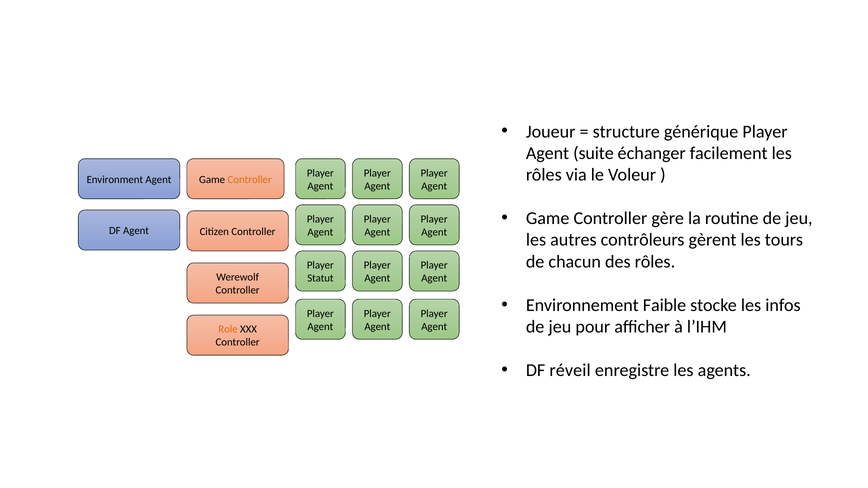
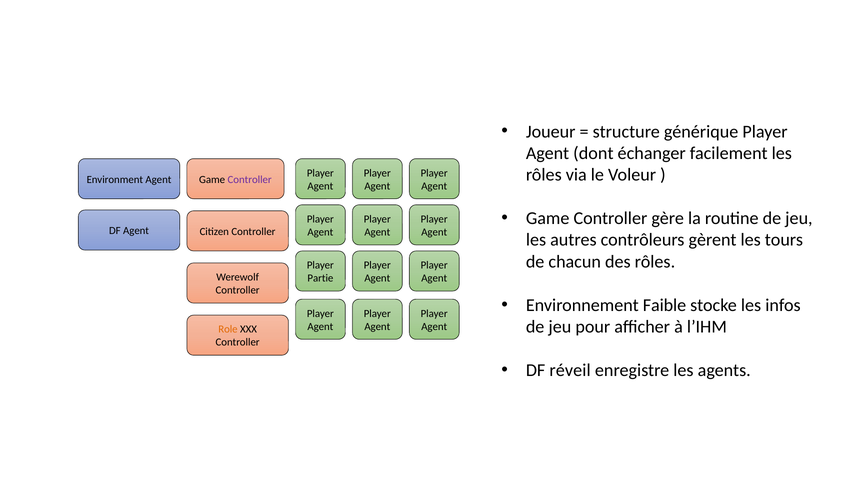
suite: suite -> dont
Controller at (250, 180) colour: orange -> purple
Statut: Statut -> Partie
